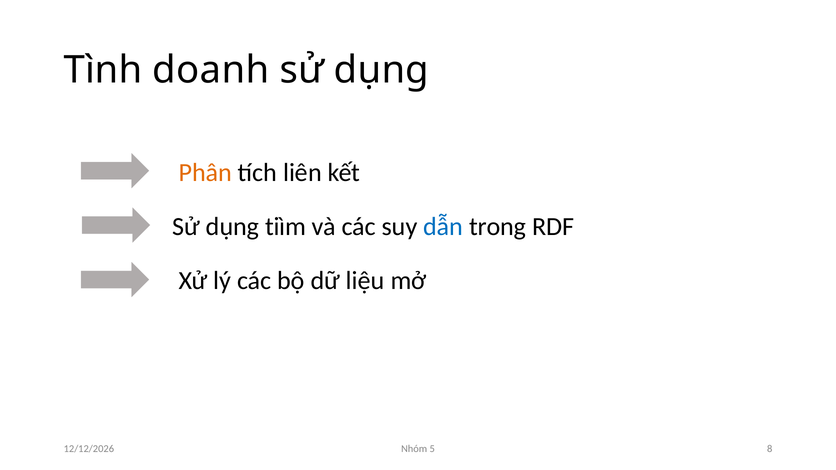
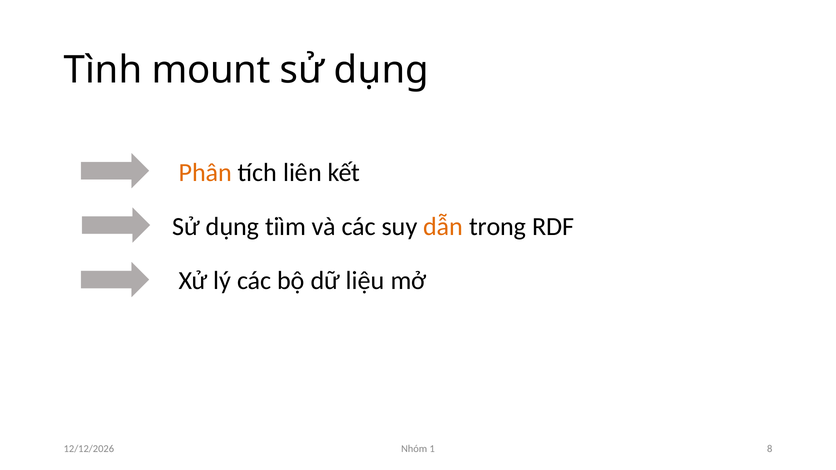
doanh: doanh -> mount
dẫn colour: blue -> orange
5: 5 -> 1
